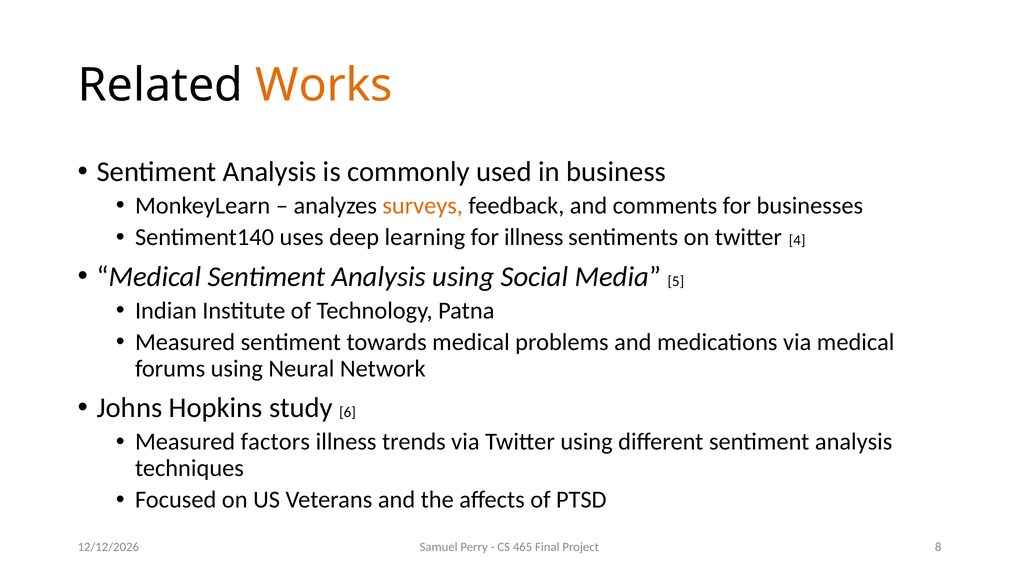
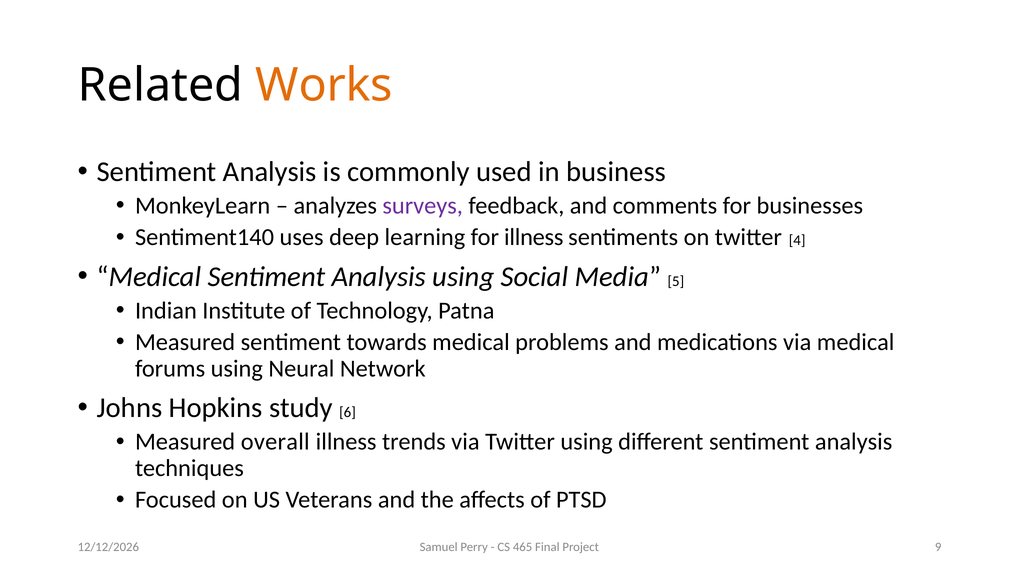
surveys colour: orange -> purple
factors: factors -> overall
8: 8 -> 9
